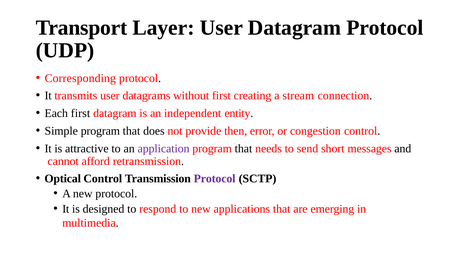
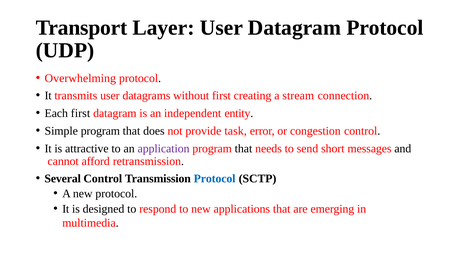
Corresponding: Corresponding -> Overwhelming
then: then -> task
Optical: Optical -> Several
Protocol at (215, 179) colour: purple -> blue
